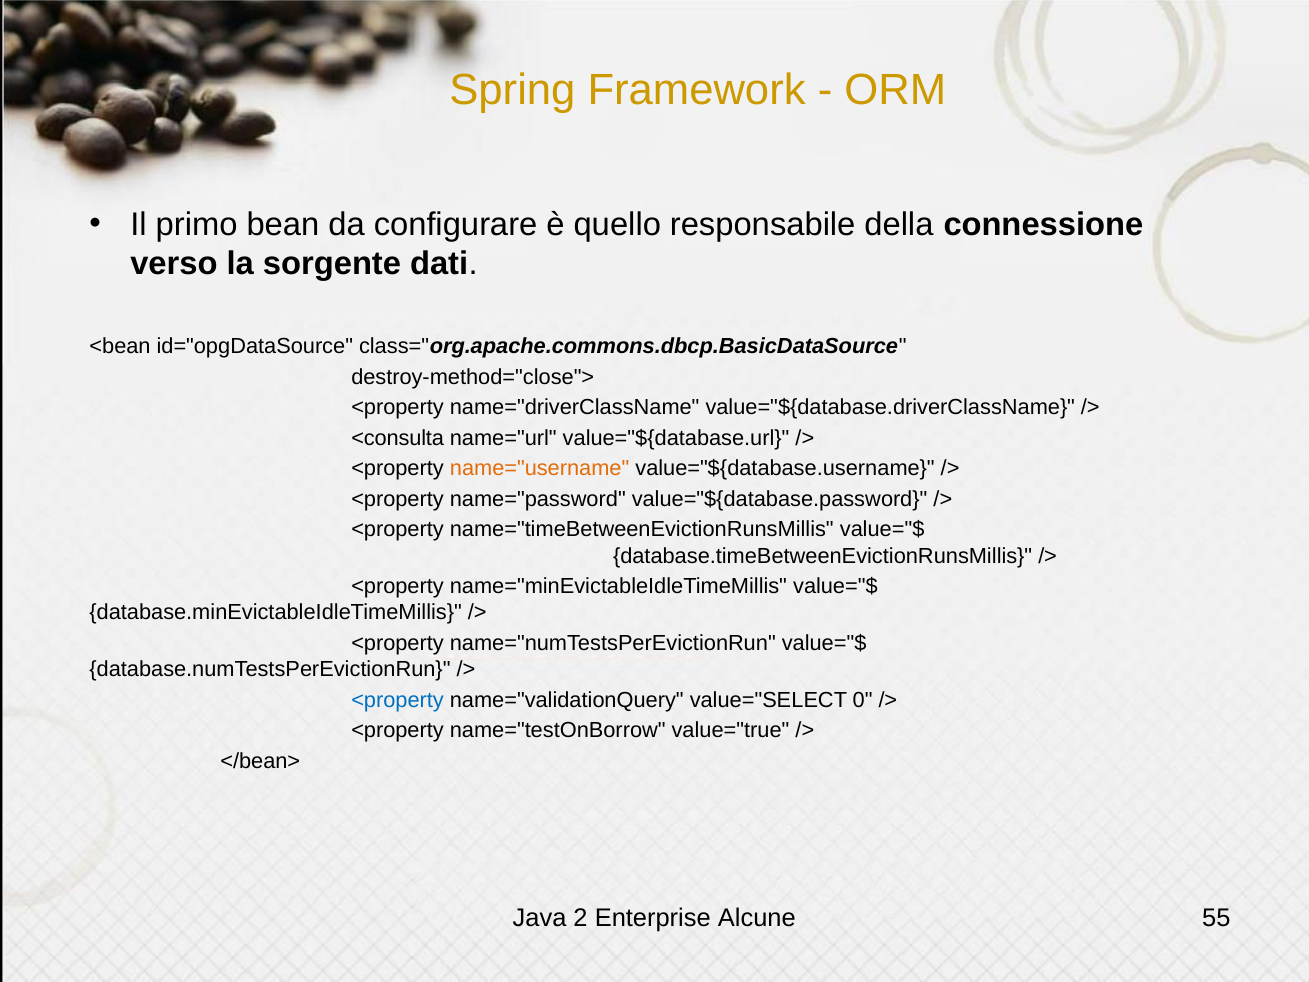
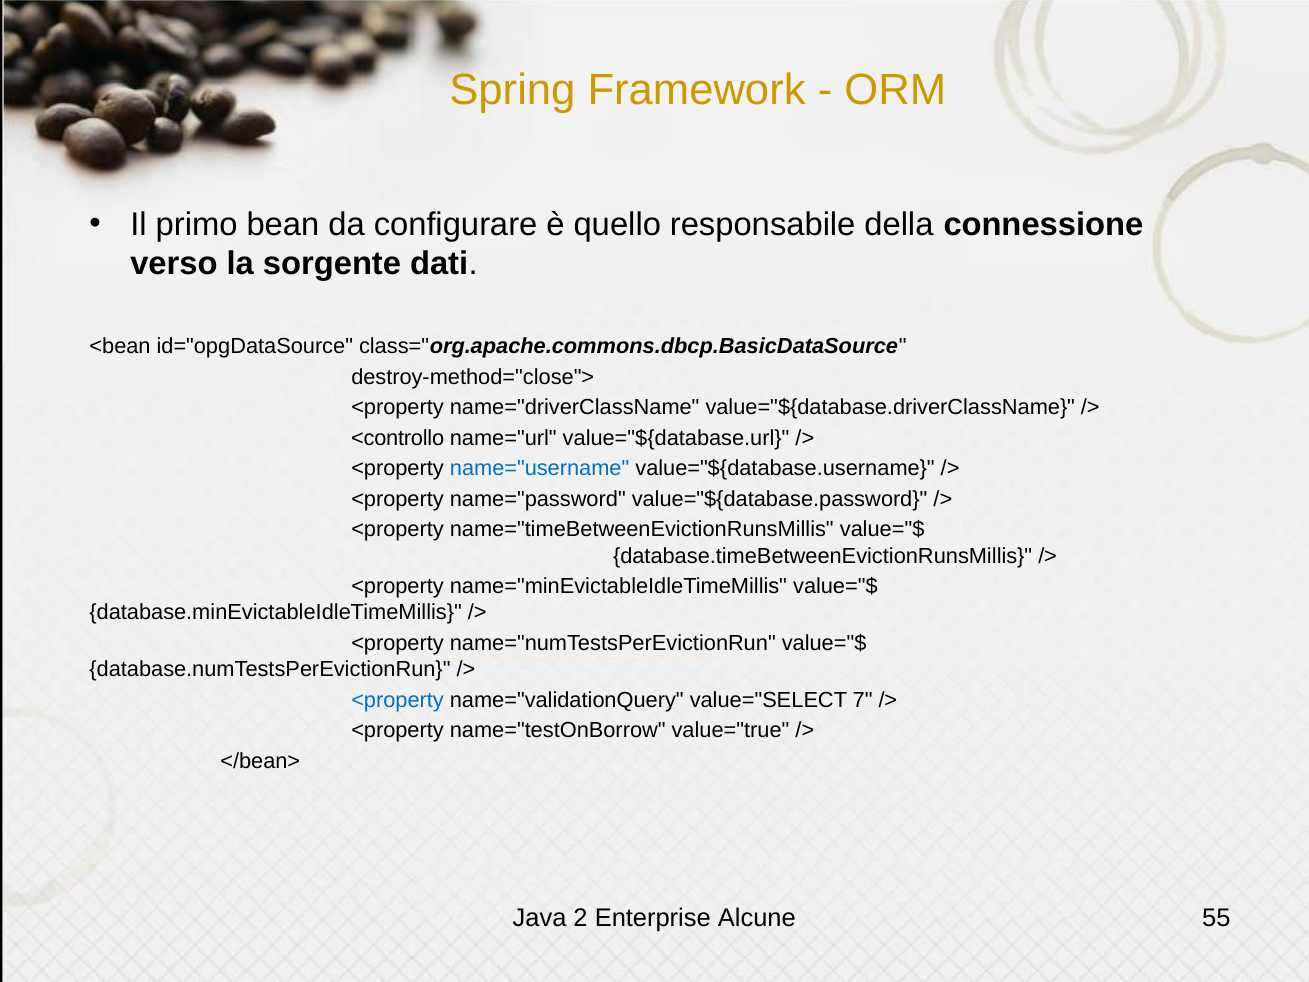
<consulta: <consulta -> <controllo
name="username colour: orange -> blue
0: 0 -> 7
